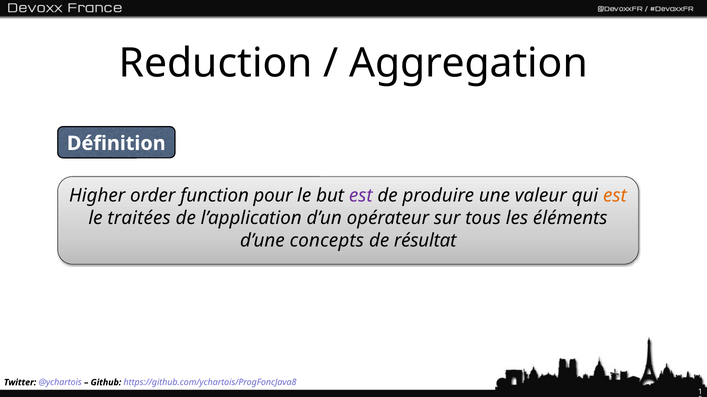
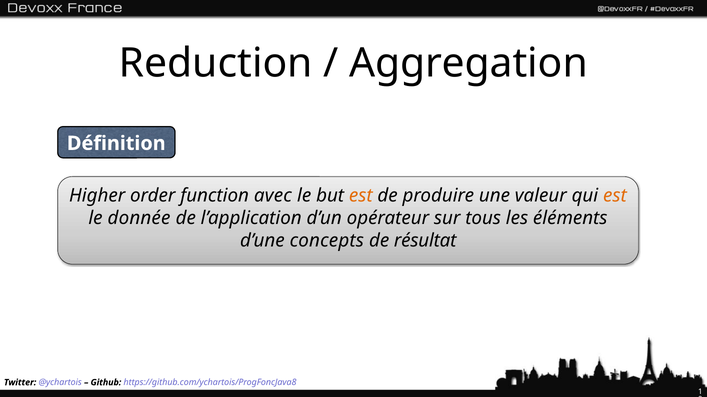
pour: pour -> avec
est at (361, 196) colour: purple -> orange
traitées: traitées -> donnée
